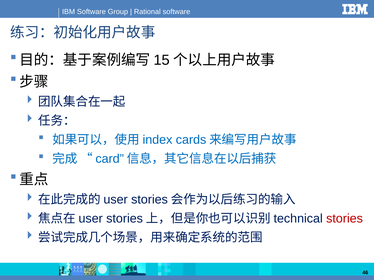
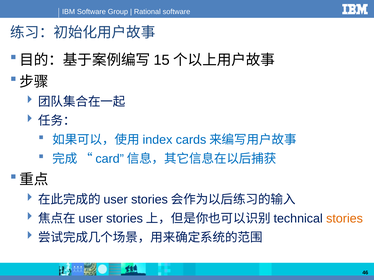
stories colour: red -> orange
